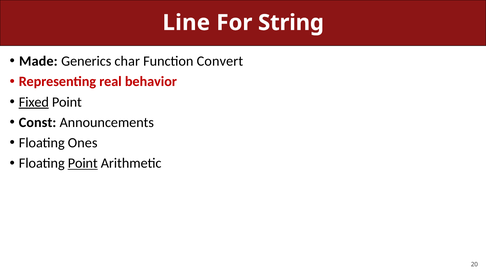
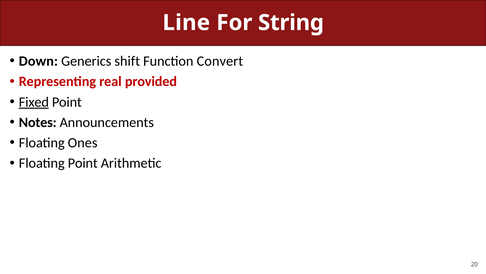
Made: Made -> Down
char: char -> shift
behavior: behavior -> provided
Const: Const -> Notes
Point at (83, 163) underline: present -> none
